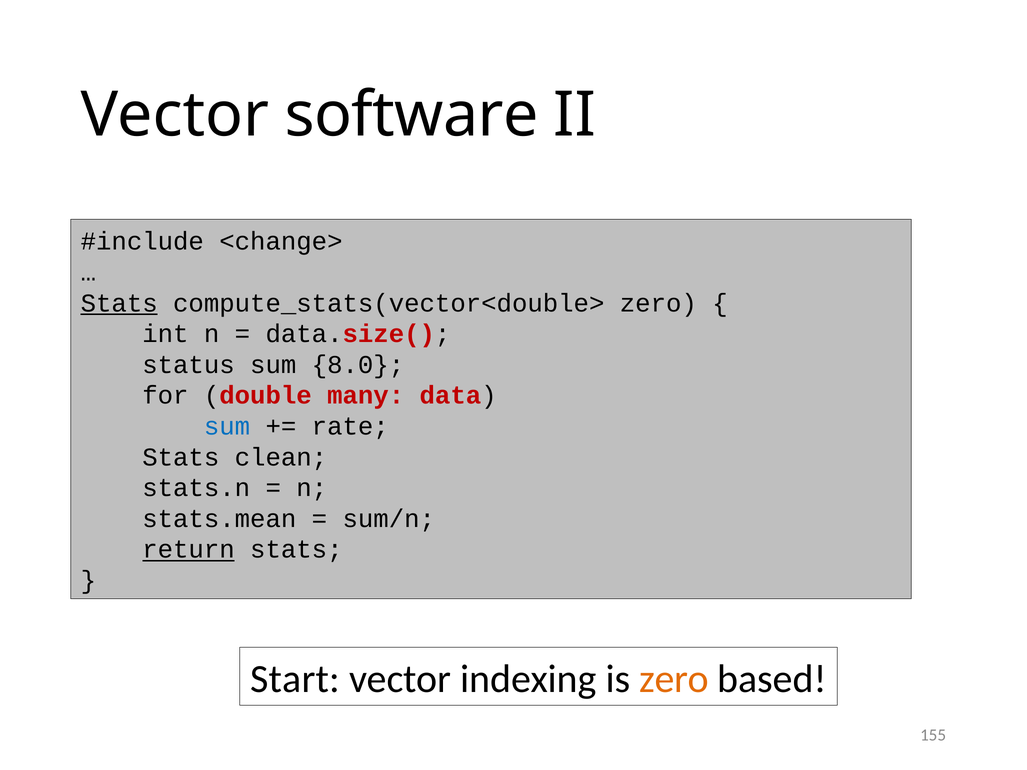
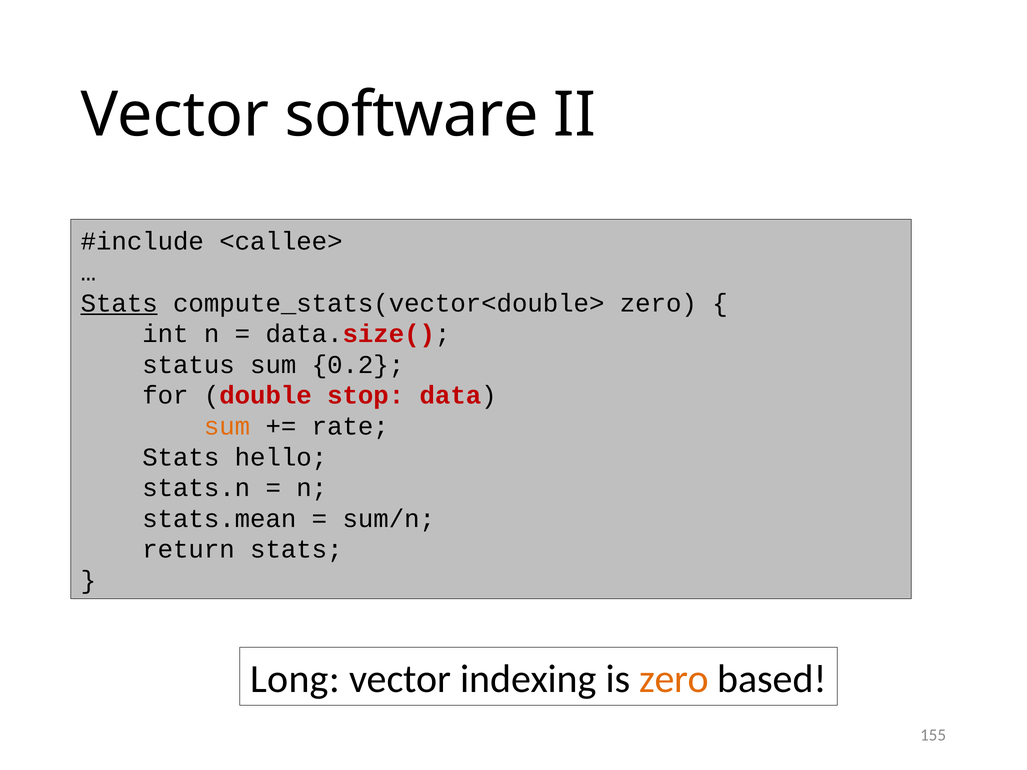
<change>: <change> -> <callee>
8.0: 8.0 -> 0.2
many: many -> stop
sum at (227, 426) colour: blue -> orange
clean: clean -> hello
return underline: present -> none
Start: Start -> Long
